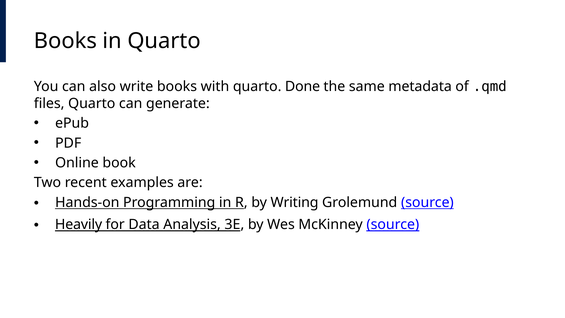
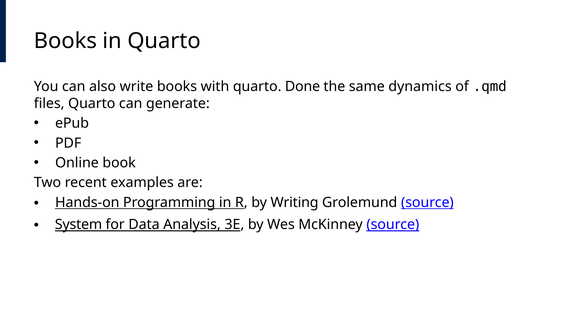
metadata: metadata -> dynamics
Heavily: Heavily -> System
